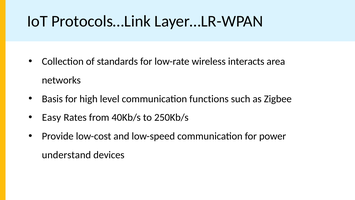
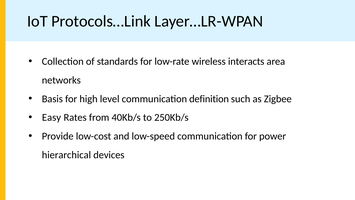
functions: functions -> definition
understand: understand -> hierarchical
